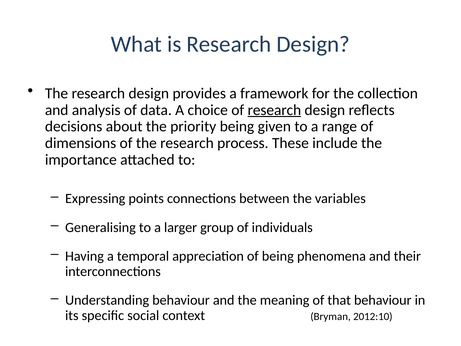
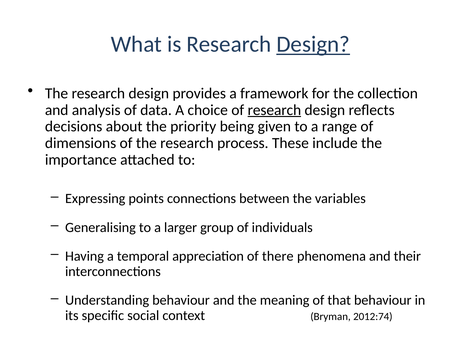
Design at (313, 44) underline: none -> present
of being: being -> there
2012:10: 2012:10 -> 2012:74
